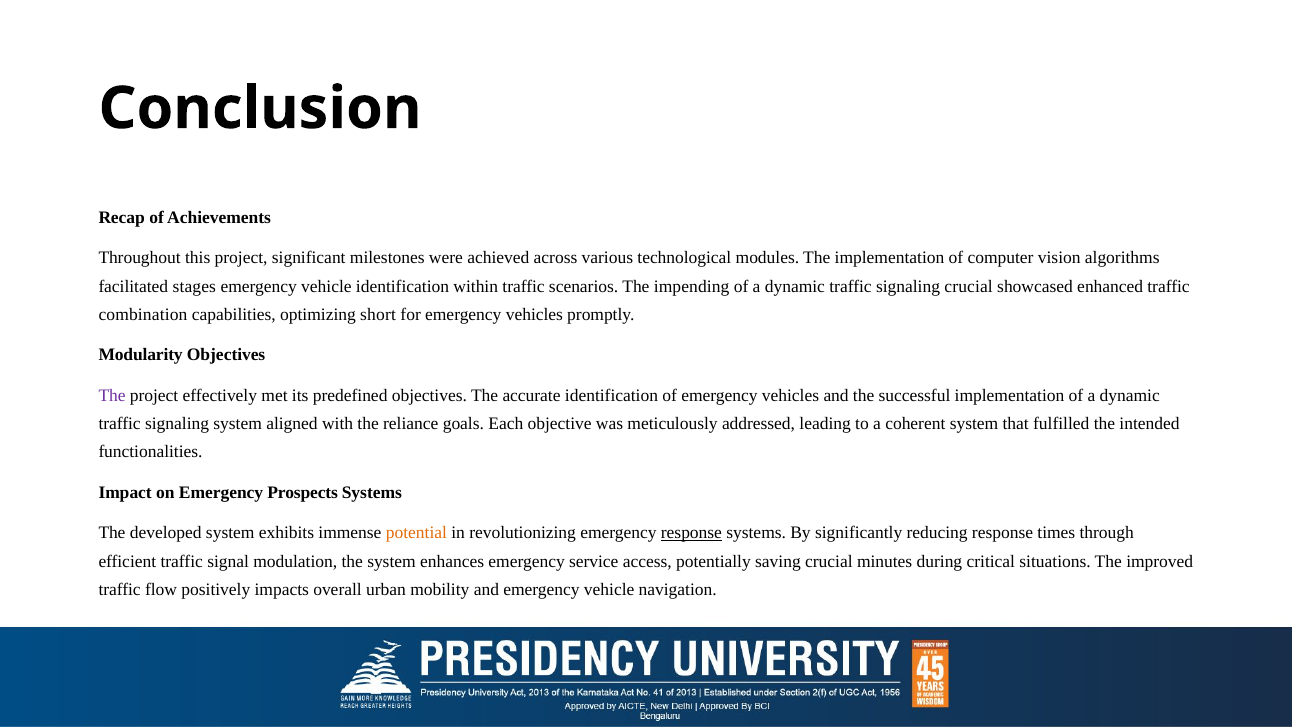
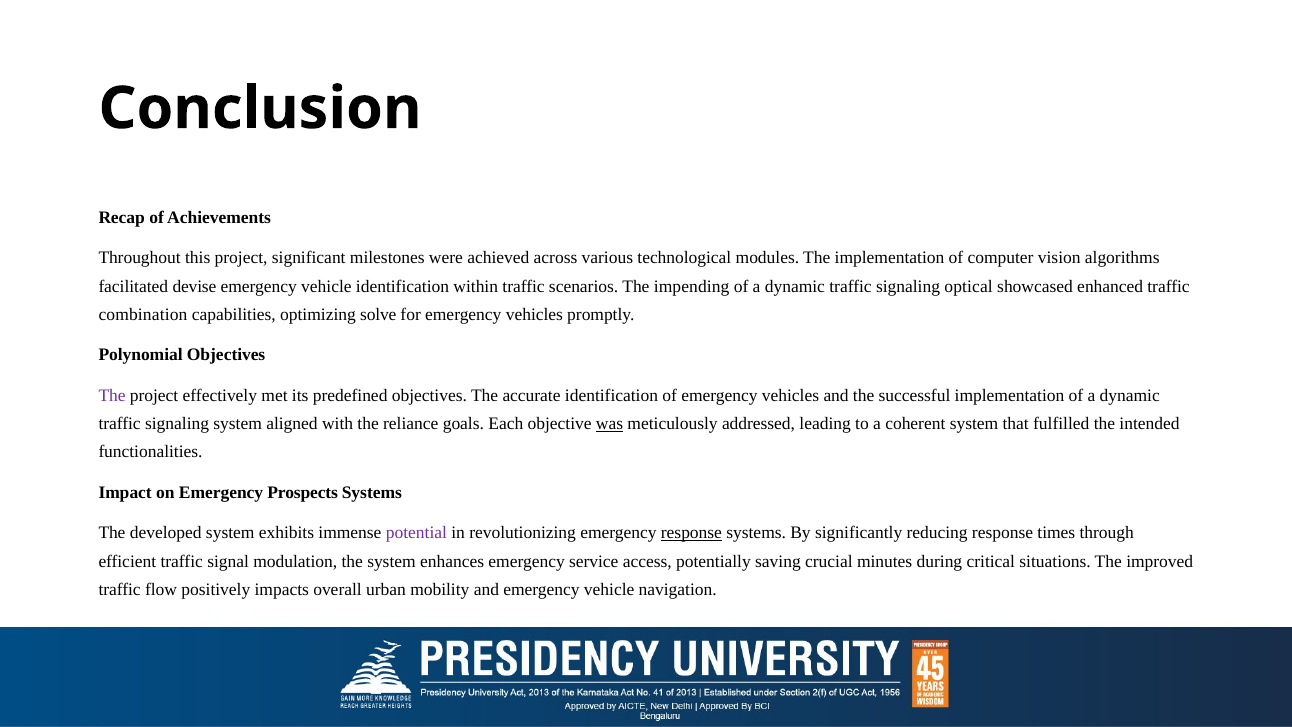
stages: stages -> devise
signaling crucial: crucial -> optical
short: short -> solve
Modularity: Modularity -> Polynomial
was underline: none -> present
potential colour: orange -> purple
